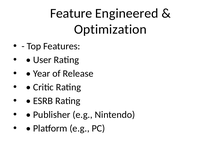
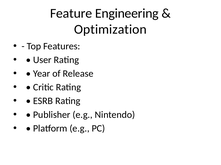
Engineered: Engineered -> Engineering
